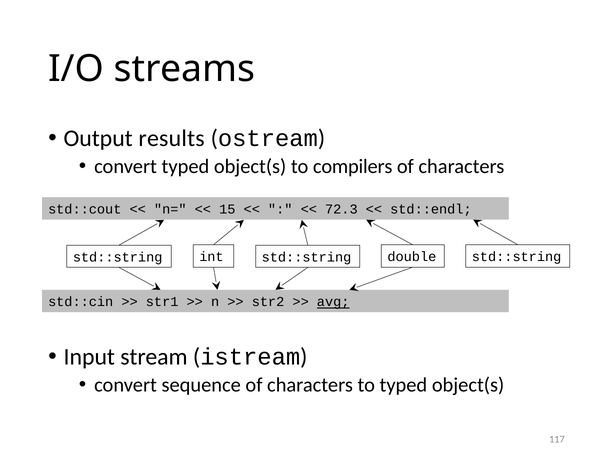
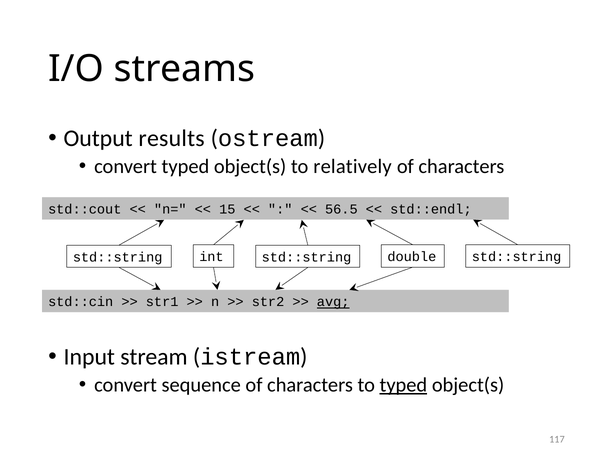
compilers: compilers -> relatively
72.3: 72.3 -> 56.5
typed at (403, 385) underline: none -> present
